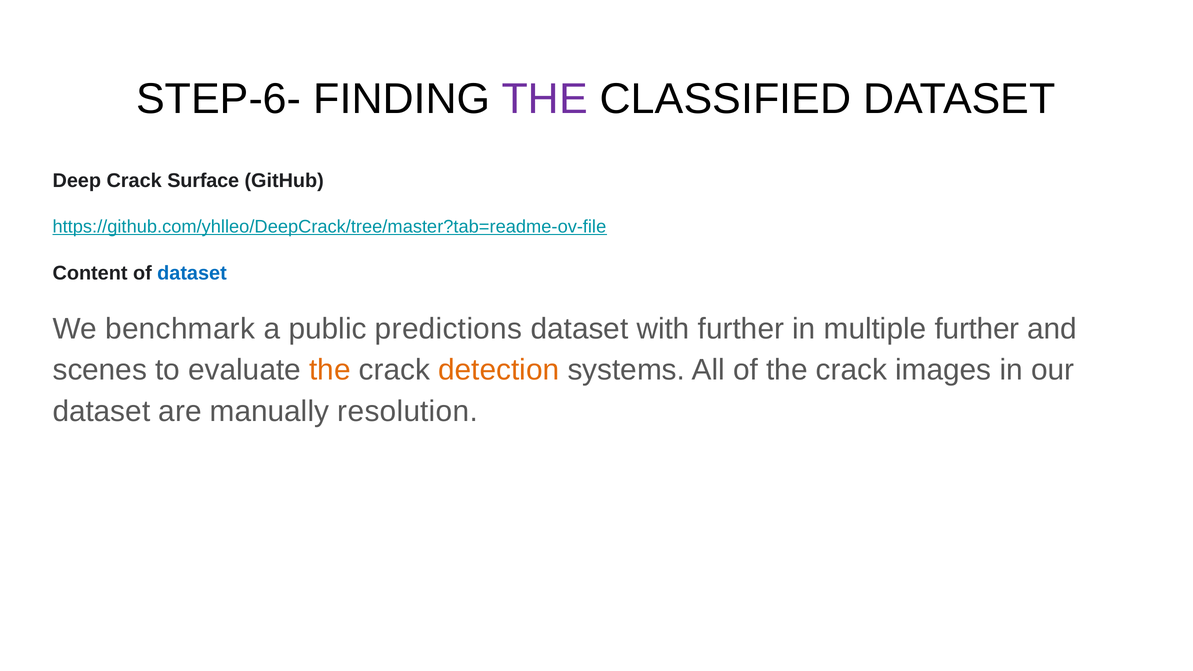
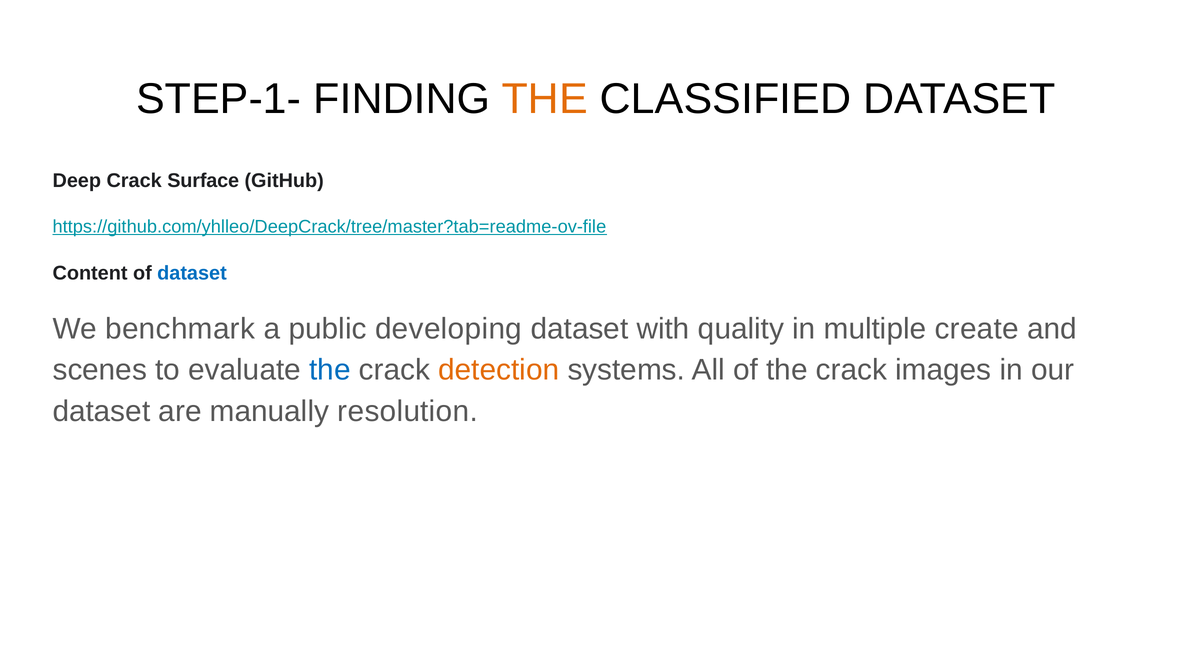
STEP-6-: STEP-6- -> STEP-1-
THE at (545, 99) colour: purple -> orange
predictions: predictions -> developing
with further: further -> quality
multiple further: further -> create
the at (330, 370) colour: orange -> blue
